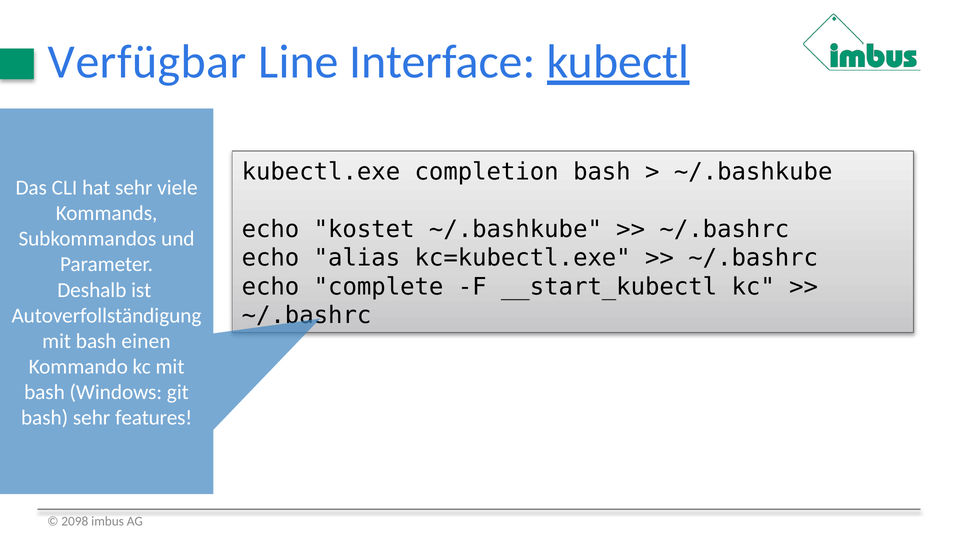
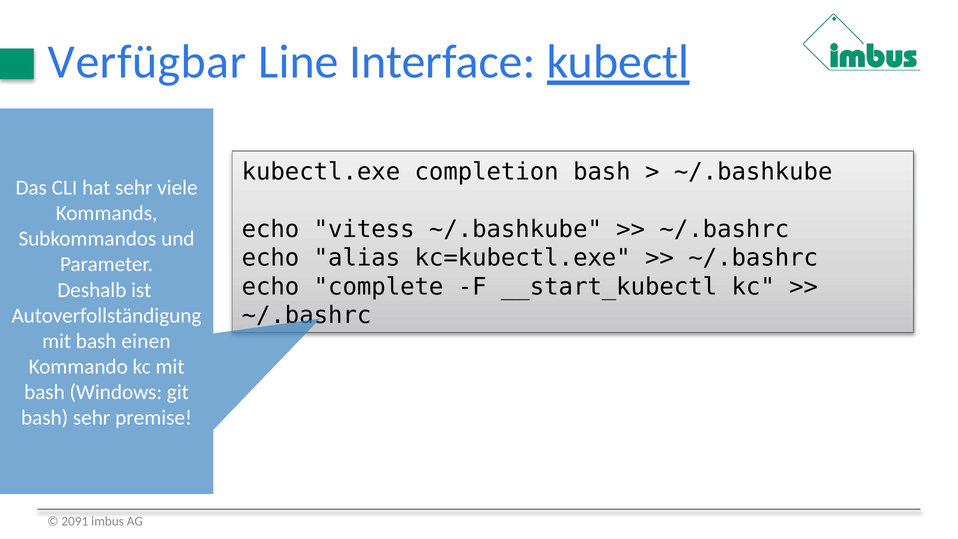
kostet: kostet -> vitess
features: features -> premise
2098: 2098 -> 2091
